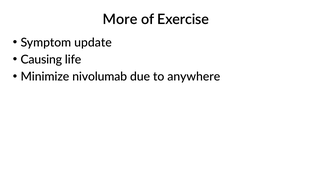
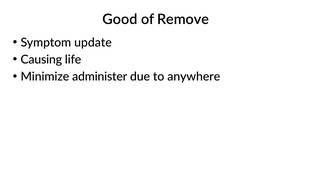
More: More -> Good
Exercise: Exercise -> Remove
nivolumab: nivolumab -> administer
